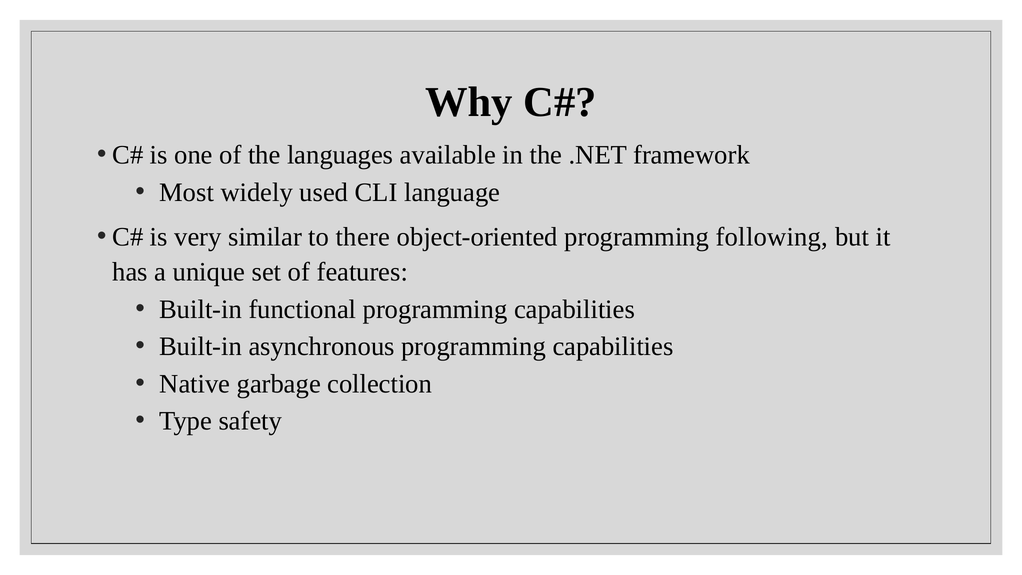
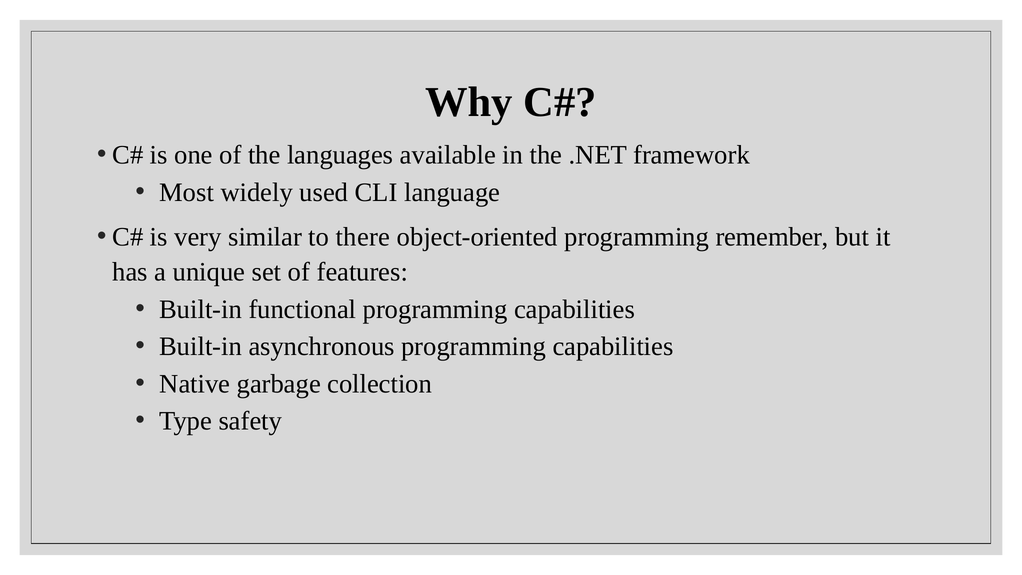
following: following -> remember
